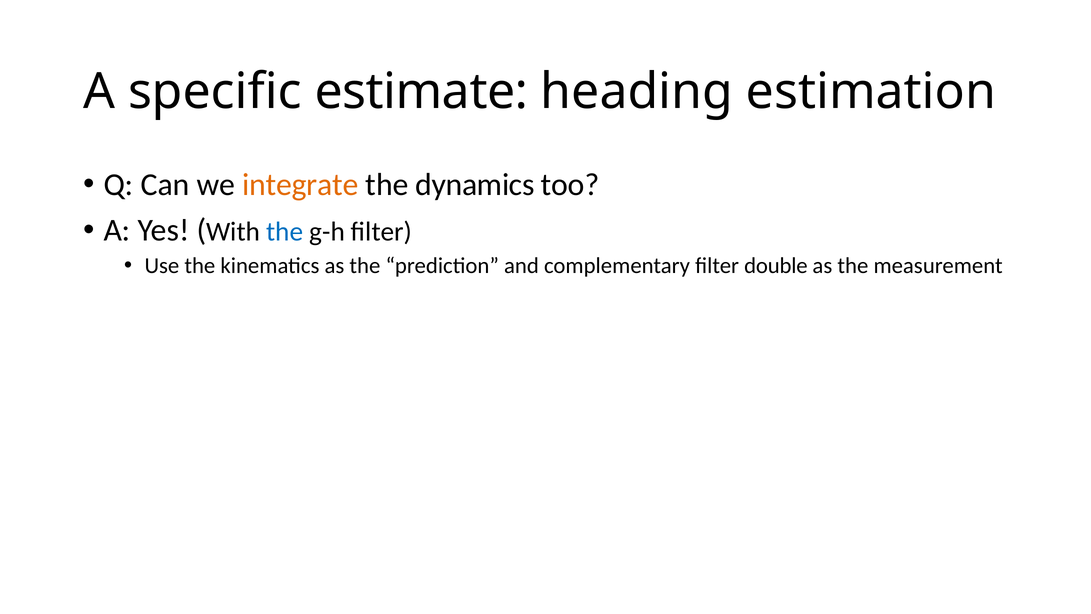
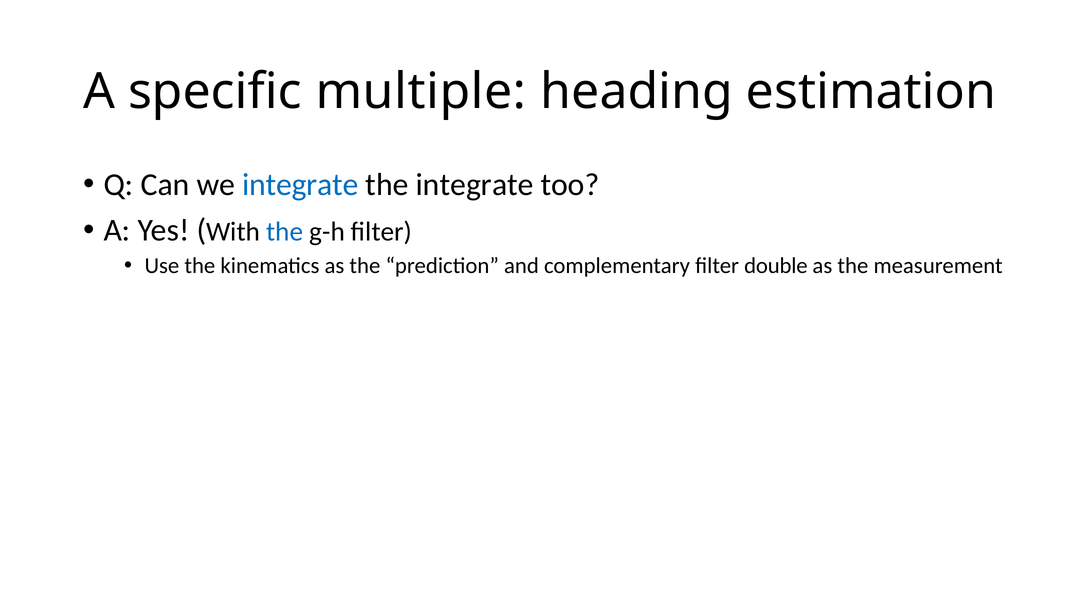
estimate: estimate -> multiple
integrate at (300, 184) colour: orange -> blue
the dynamics: dynamics -> integrate
